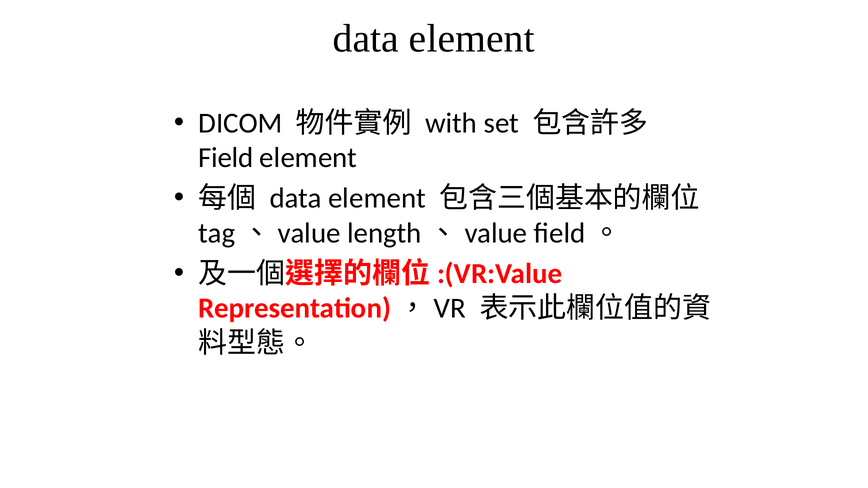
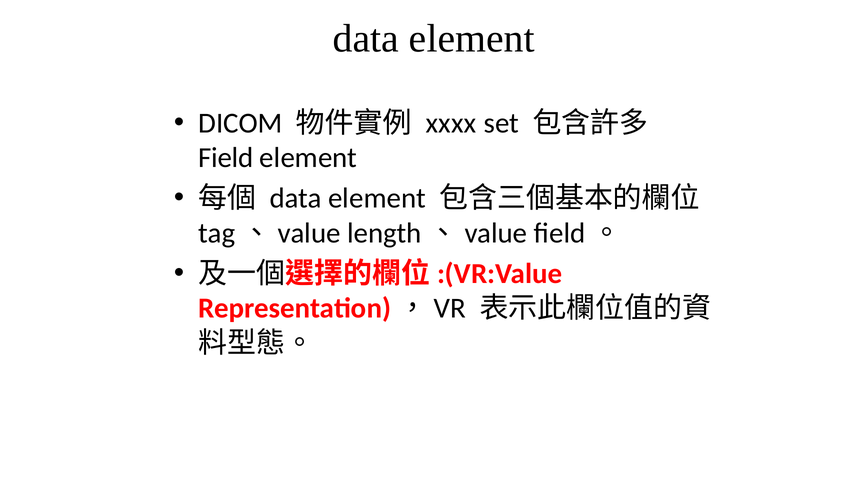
with: with -> xxxx
